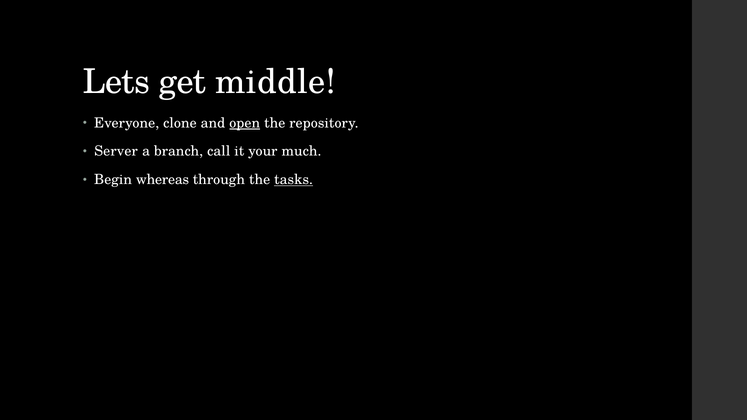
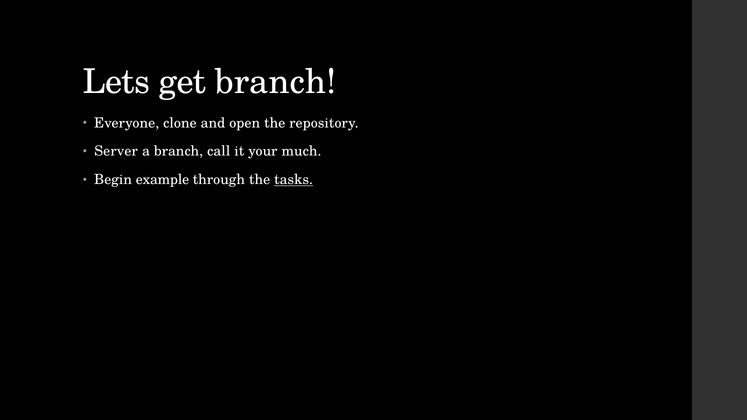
get middle: middle -> branch
open underline: present -> none
whereas: whereas -> example
